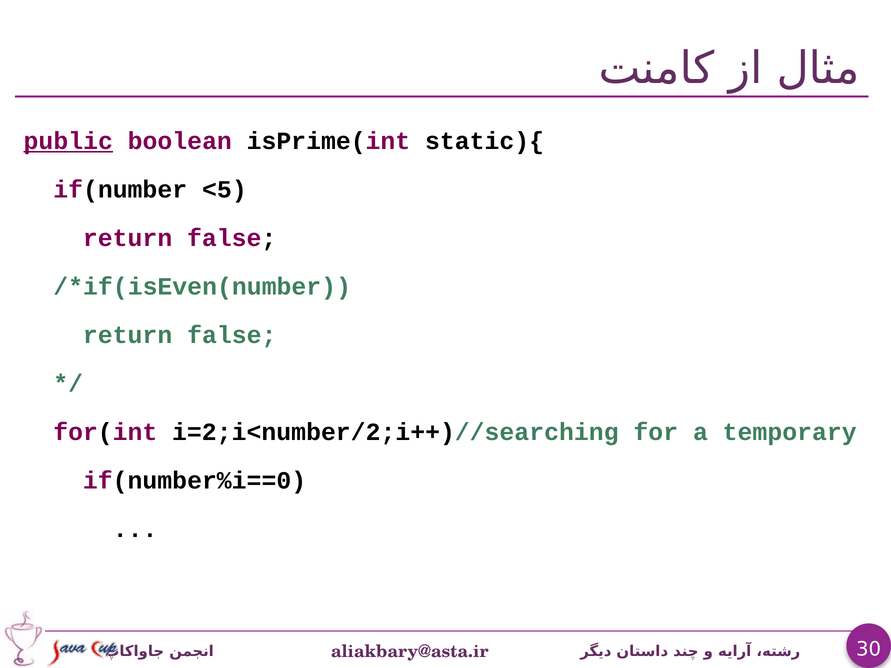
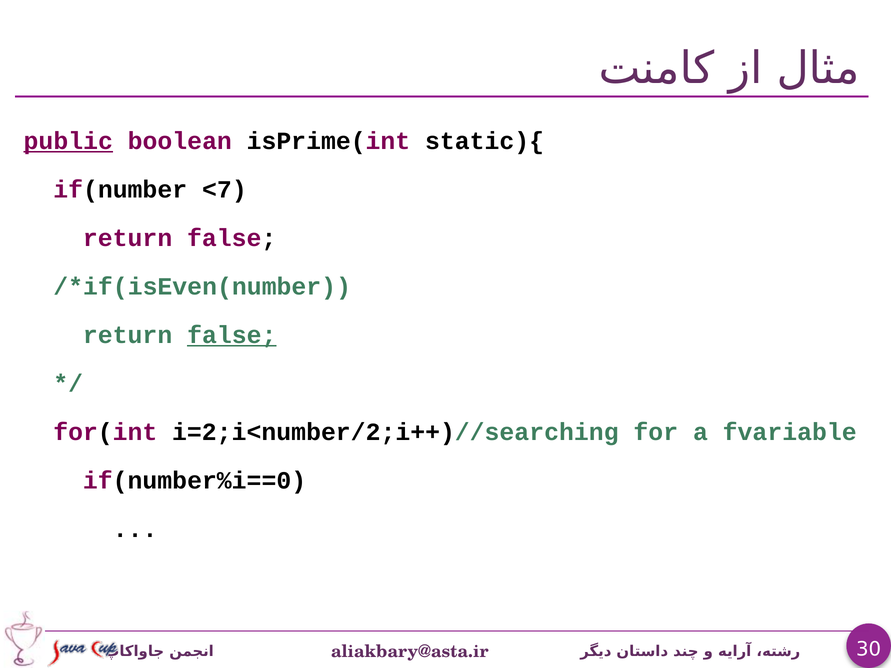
<5: <5 -> <7
false at (232, 335) underline: none -> present
temporary: temporary -> fvariable
